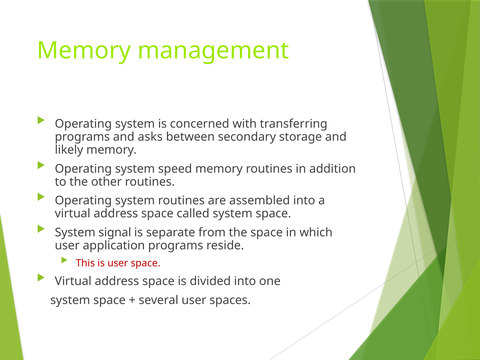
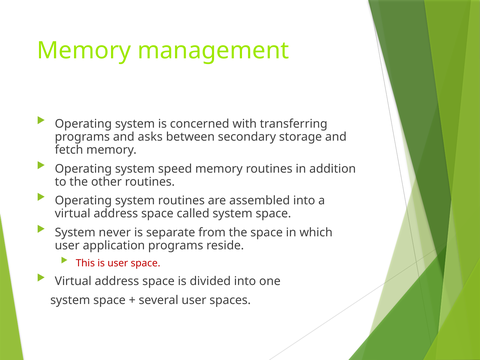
likely: likely -> fetch
signal: signal -> never
